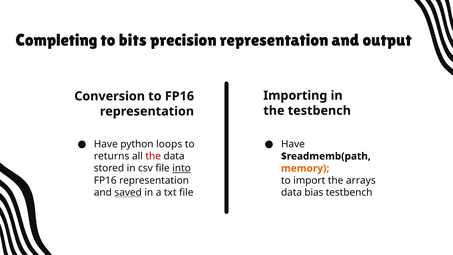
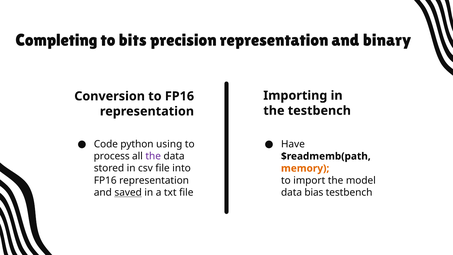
output: output -> binary
Have at (106, 144): Have -> Code
loops: loops -> using
returns: returns -> process
the at (153, 156) colour: red -> purple
into underline: present -> none
arrays: arrays -> model
